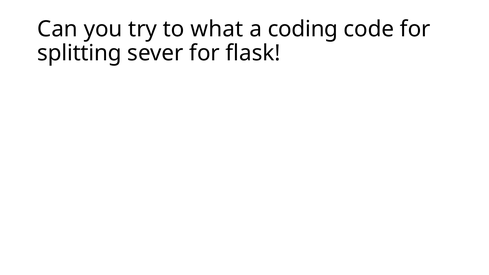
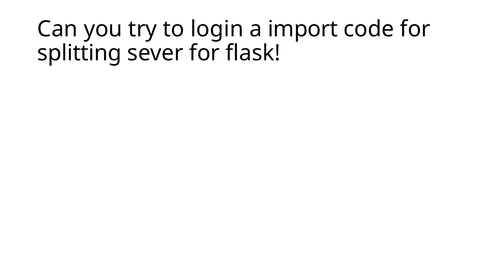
what: what -> login
coding: coding -> import
